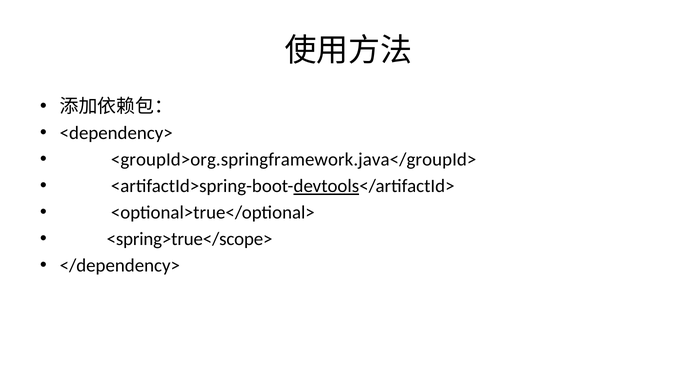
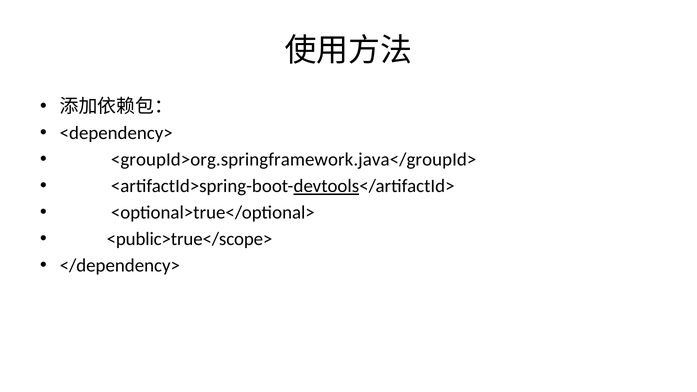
<spring>true</scope>: <spring>true</scope> -> <public>true</scope>
